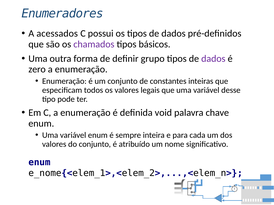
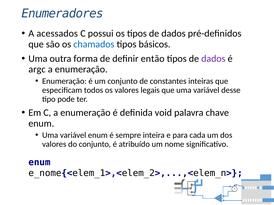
chamados colour: purple -> blue
grupo: grupo -> então
zero: zero -> argc
